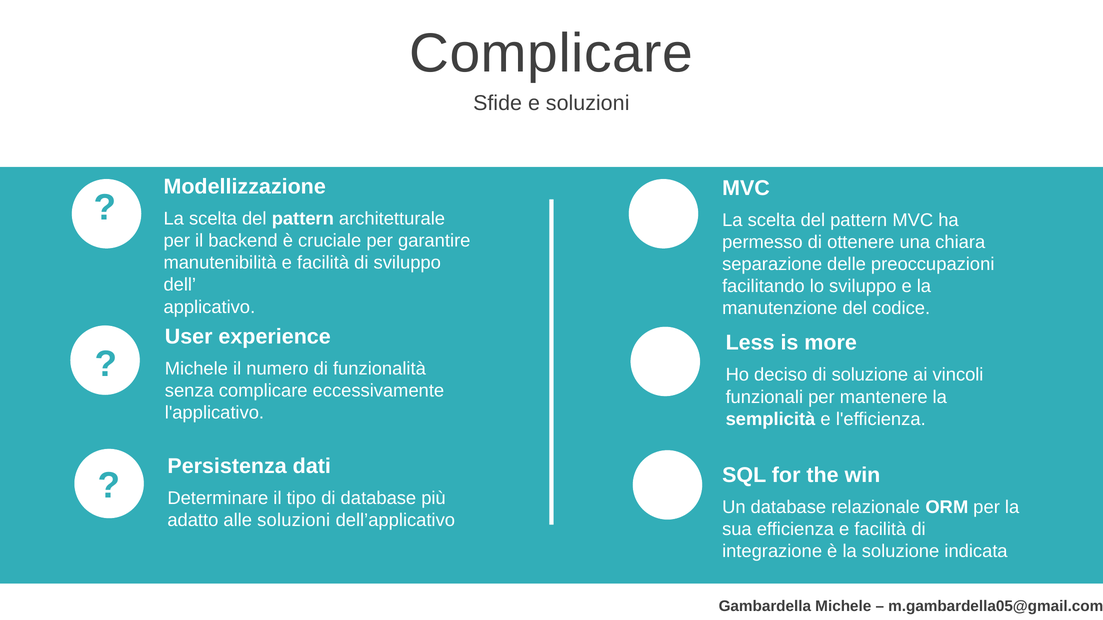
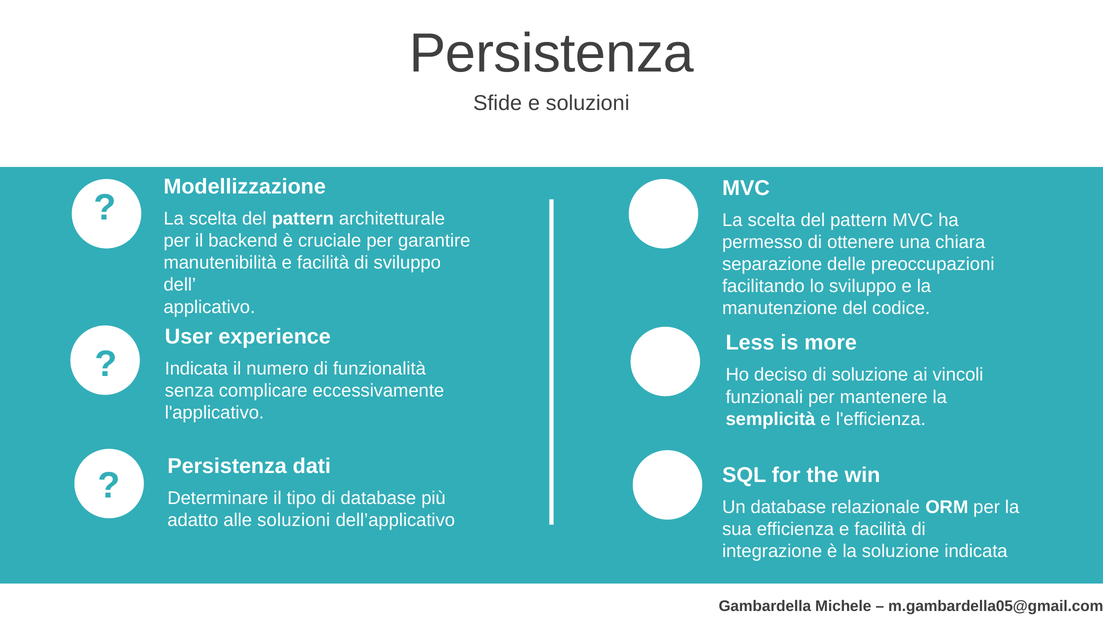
Complicare at (551, 53): Complicare -> Persistenza
Michele at (196, 369): Michele -> Indicata
